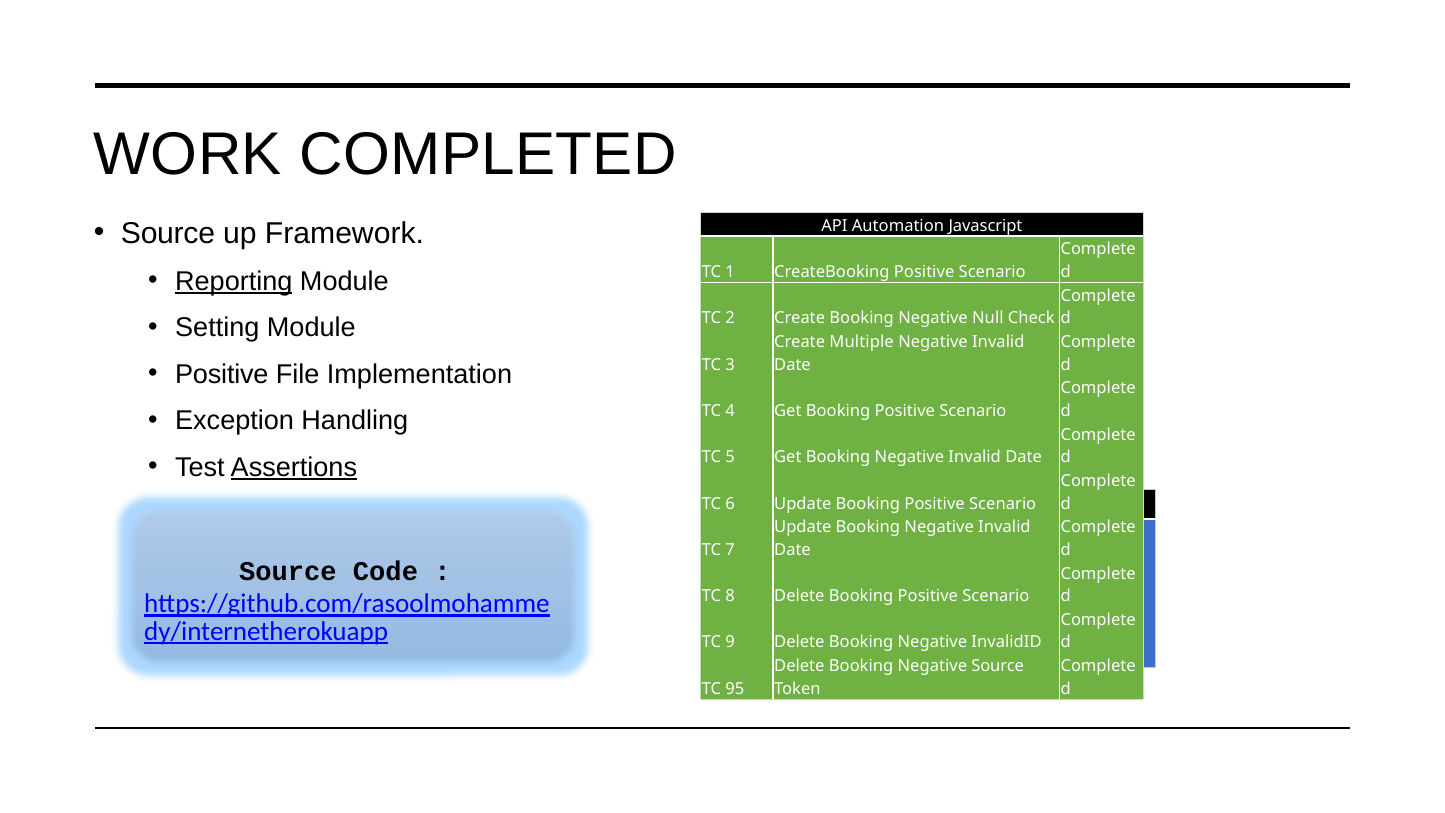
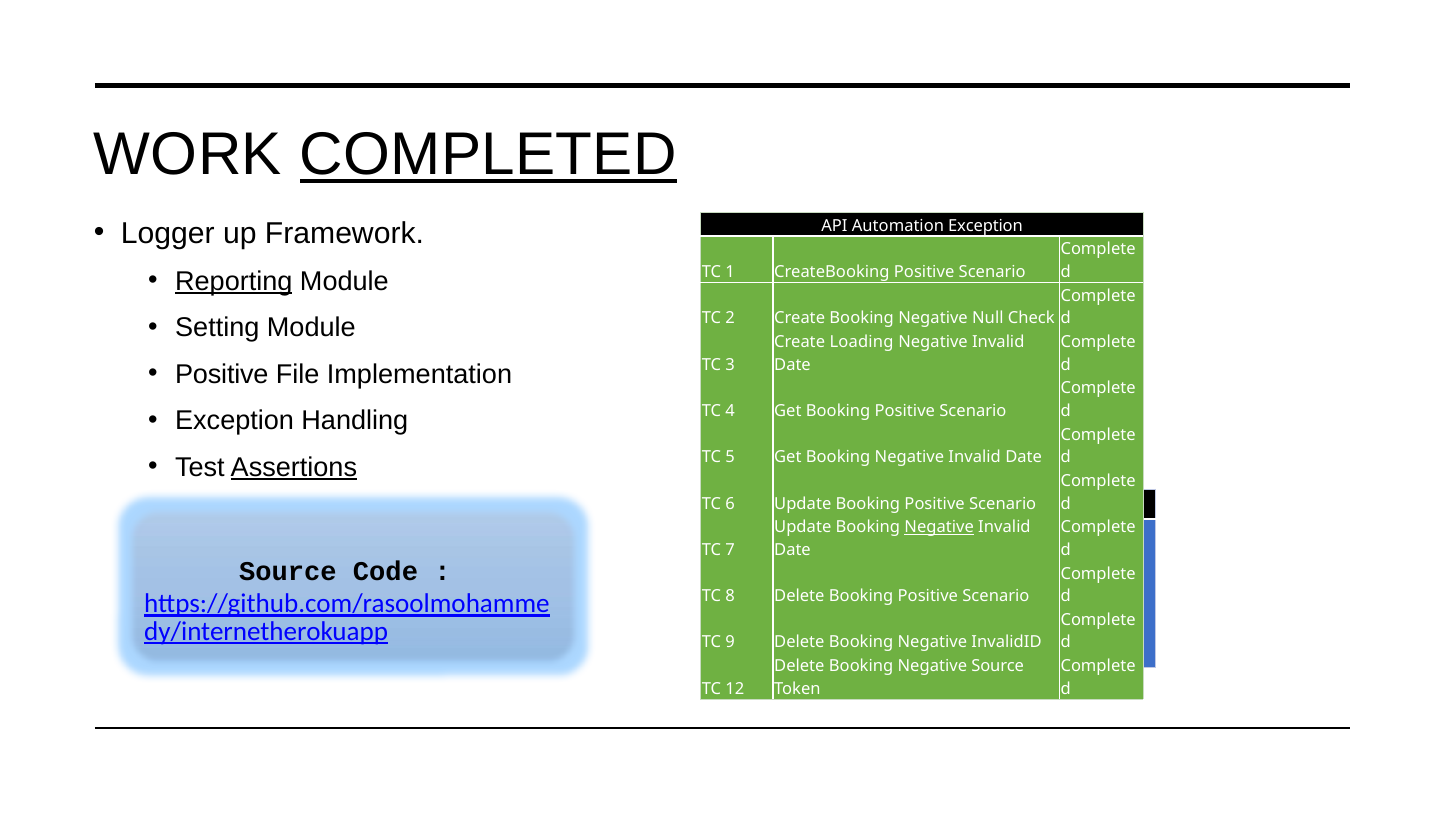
COMPLETED at (488, 155) underline: none -> present
Source at (168, 233): Source -> Logger
Automation Javascript: Javascript -> Exception
Create Multiple: Multiple -> Loading
Negative at (939, 527) underline: none -> present
95: 95 -> 12
